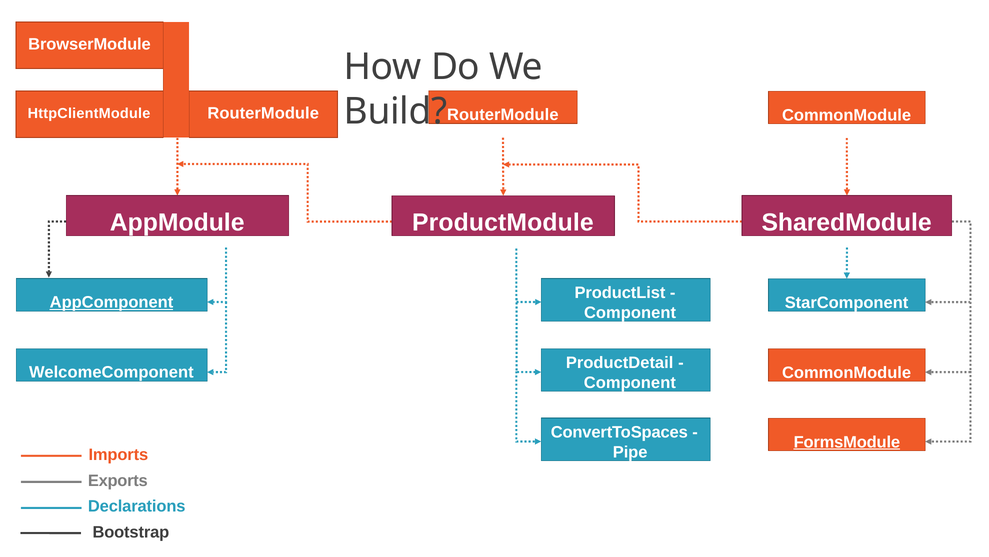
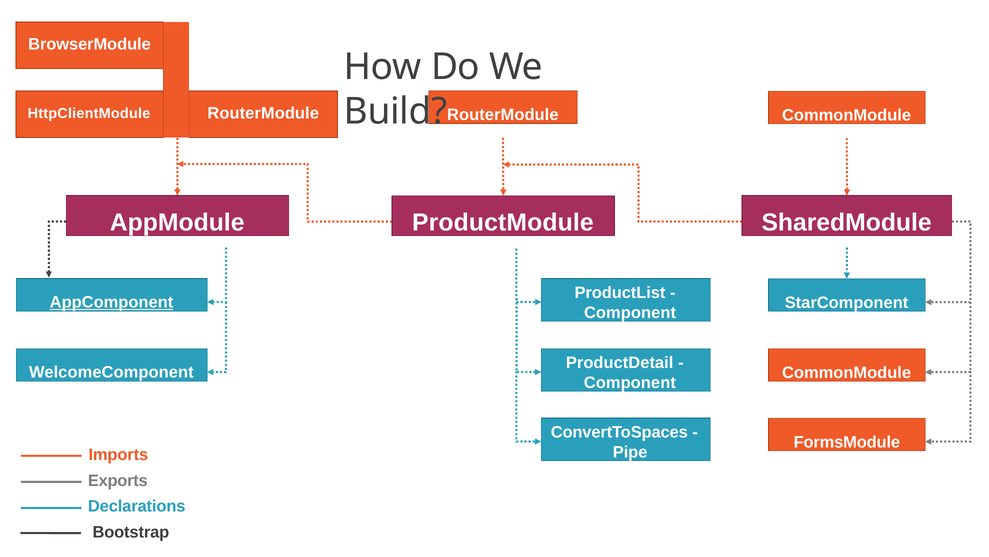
FormsModule underline: present -> none
